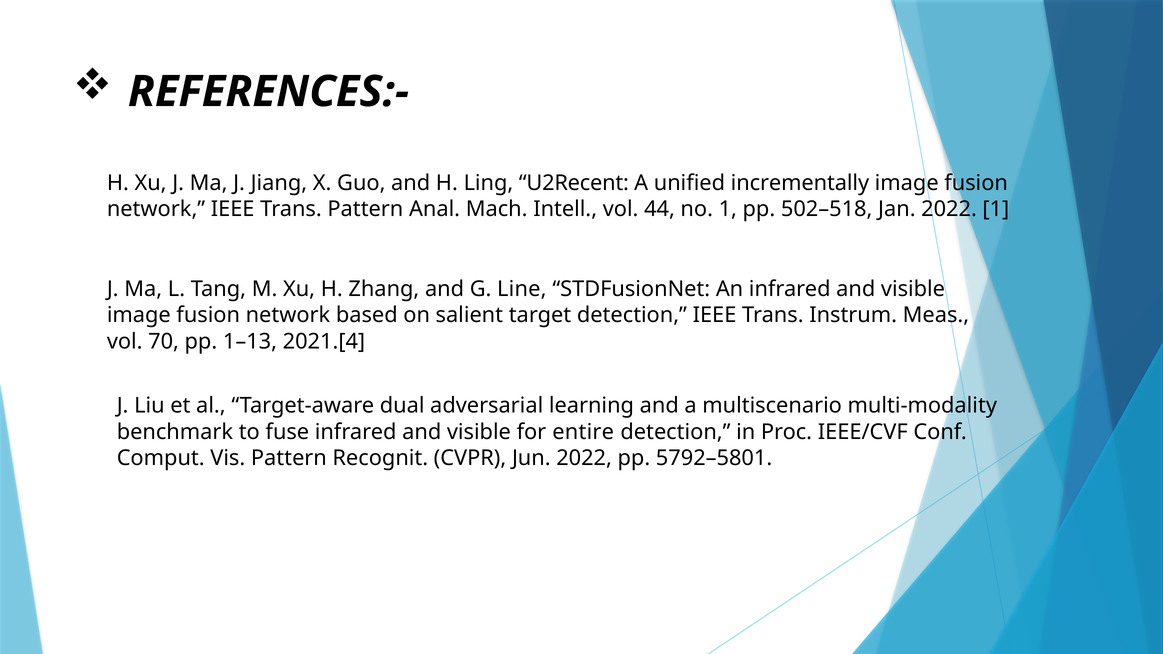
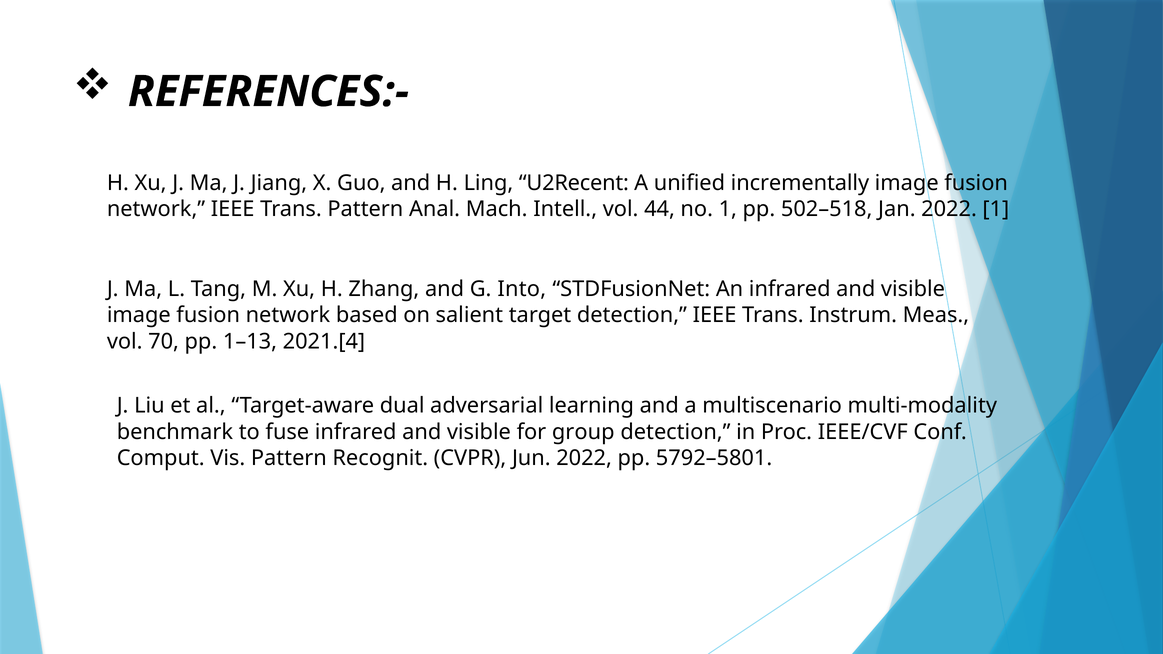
Line: Line -> Into
entire: entire -> group
